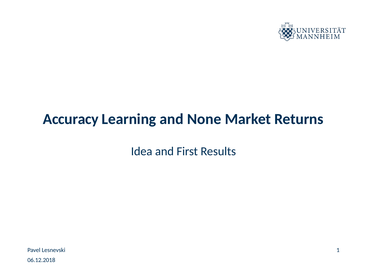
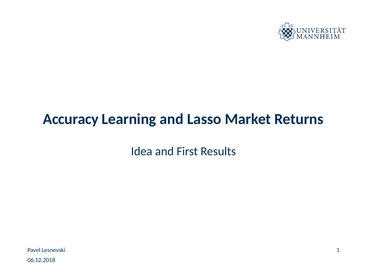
None: None -> Lasso
